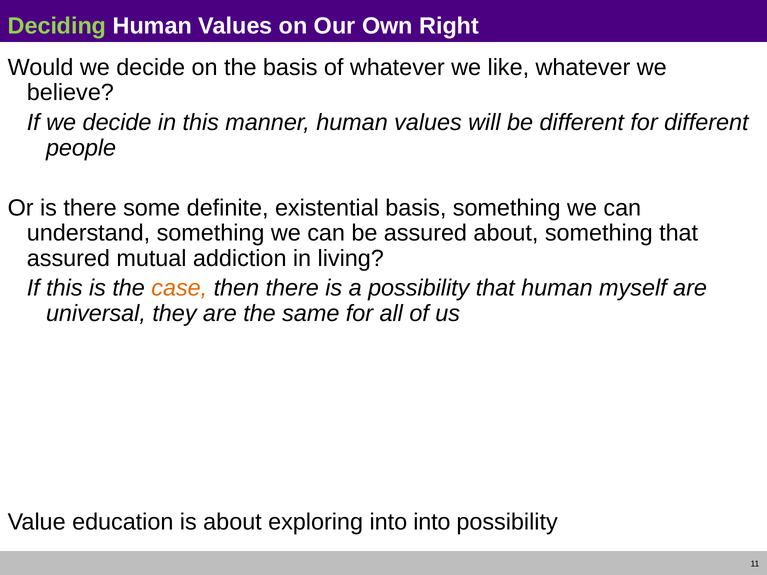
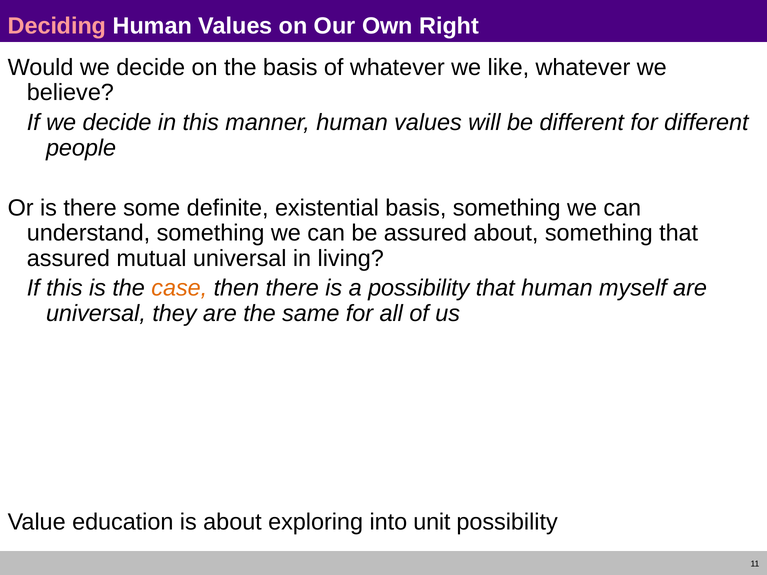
Deciding colour: light green -> pink
mutual addiction: addiction -> universal
into into: into -> unit
